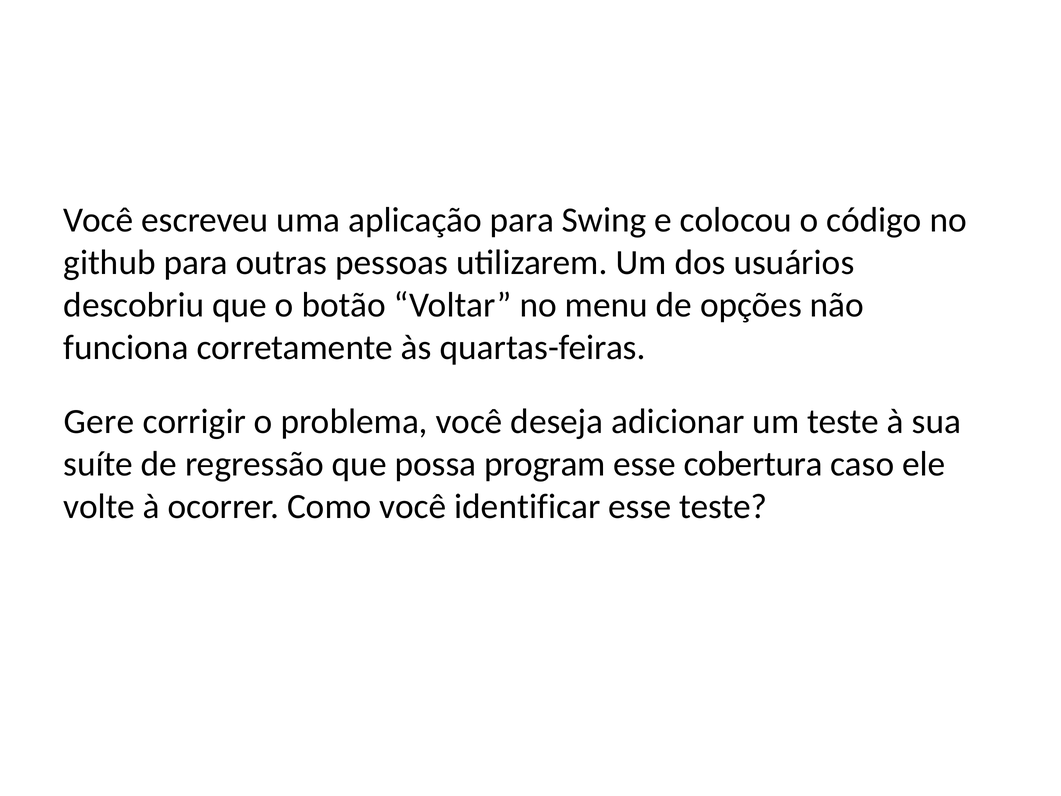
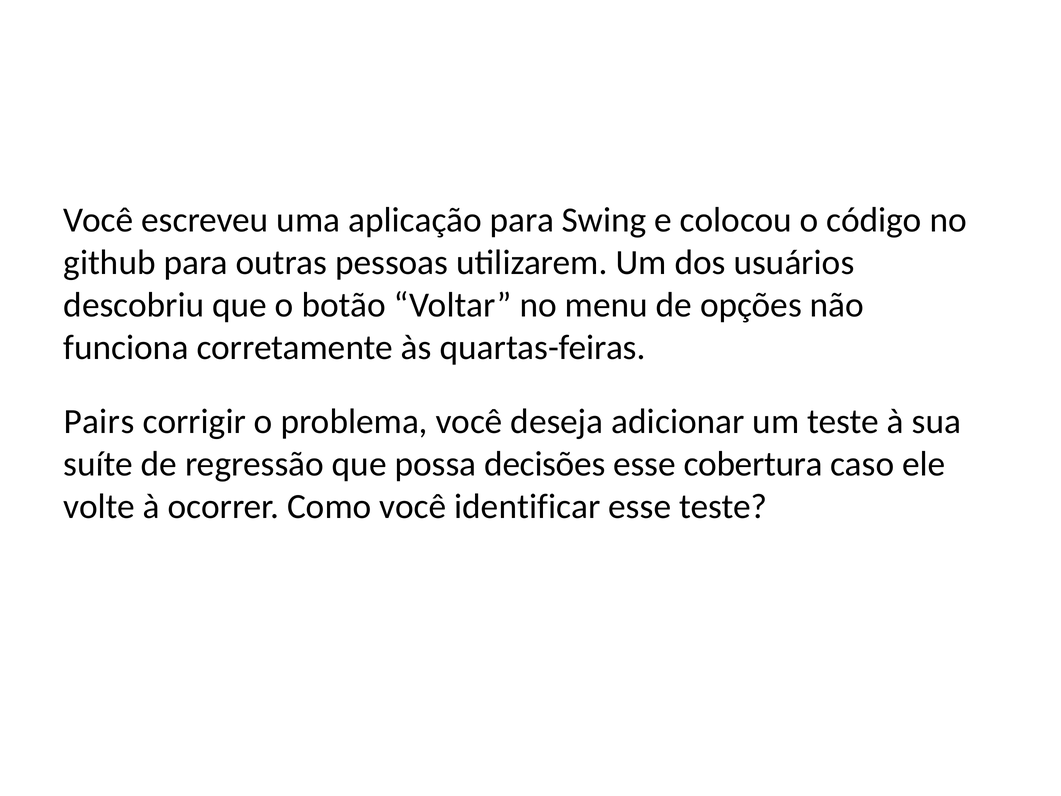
Gere: Gere -> Pairs
program: program -> decisões
